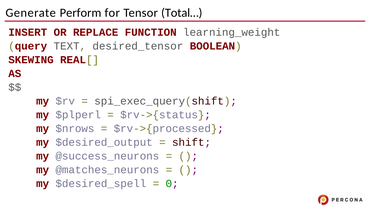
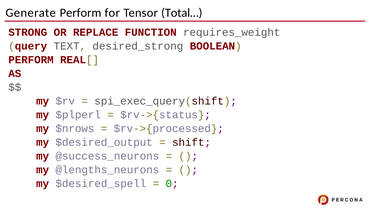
INSERT: INSERT -> STRONG
learning_weight: learning_weight -> requires_weight
desired_tensor: desired_tensor -> desired_strong
SKEWING at (31, 60): SKEWING -> PERFORM
@matches_neurons: @matches_neurons -> @lengths_neurons
